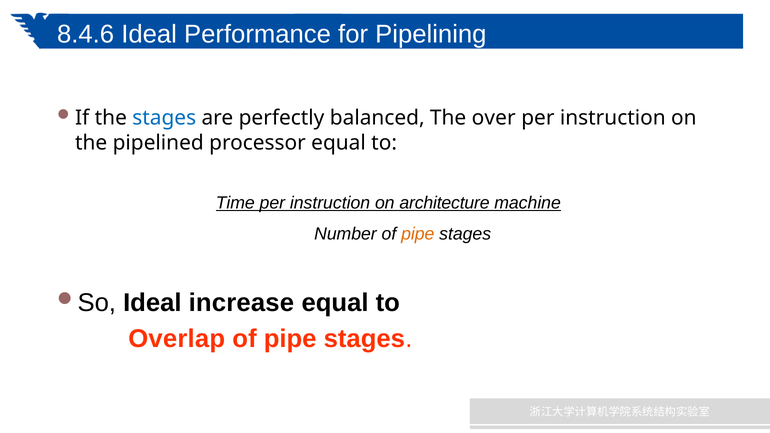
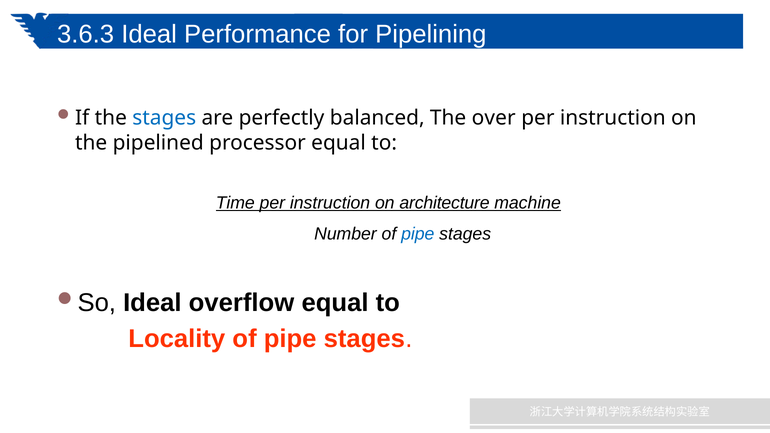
8.4.6: 8.4.6 -> 3.6.3
pipe at (418, 234) colour: orange -> blue
increase: increase -> overflow
Overlap: Overlap -> Locality
